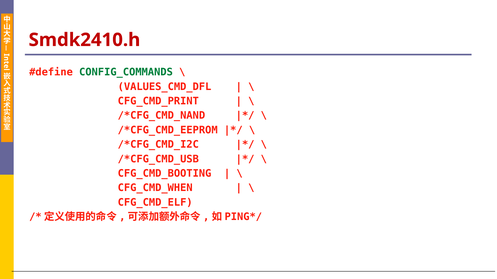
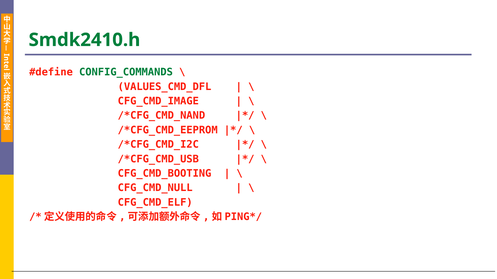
Smdk2410.h colour: red -> green
CFG_CMD_PRINT: CFG_CMD_PRINT -> CFG_CMD_IMAGE
CFG_CMD_WHEN: CFG_CMD_WHEN -> CFG_CMD_NULL
